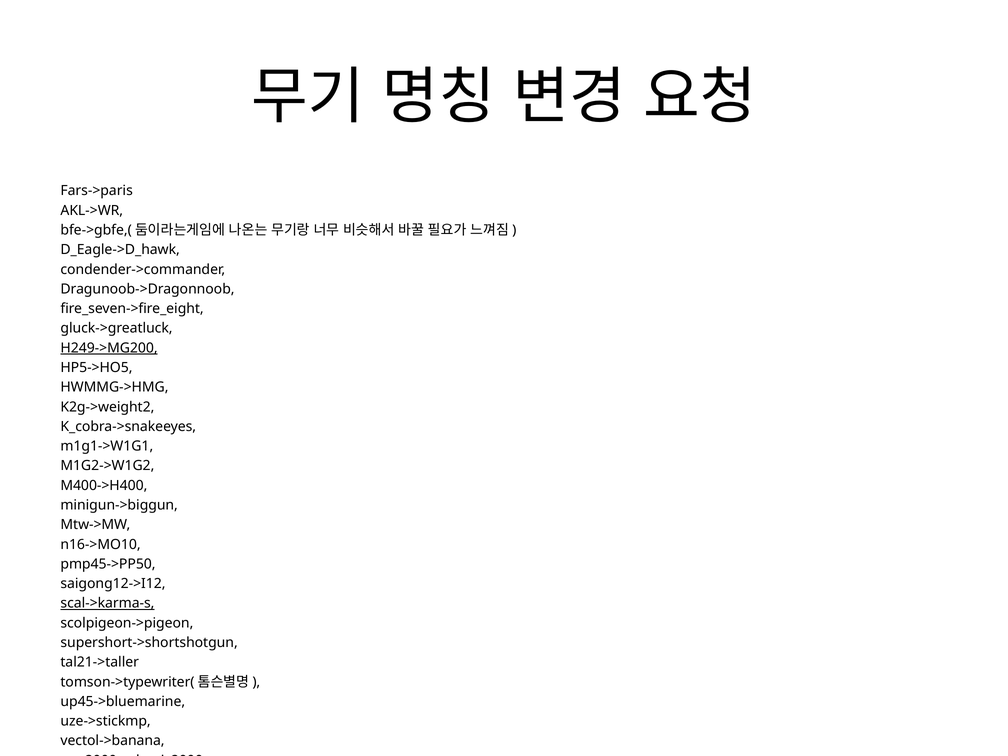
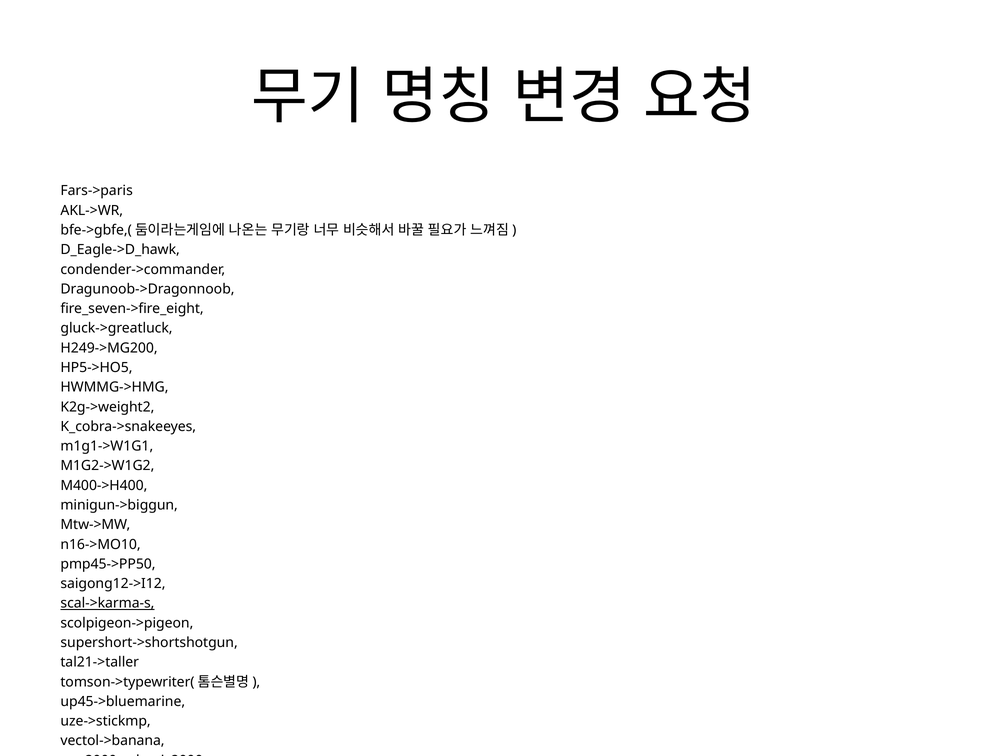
H249->MG200 underline: present -> none
